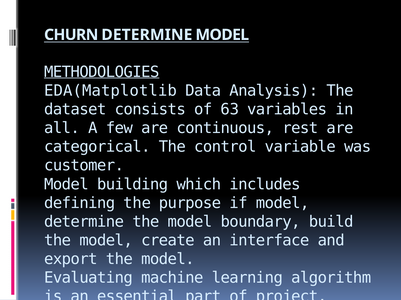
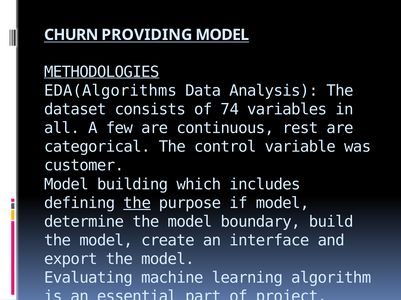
CHURN DETERMINE: DETERMINE -> PROVIDING
EDA(Matplotlib: EDA(Matplotlib -> EDA(Algorithms
63: 63 -> 74
the at (137, 203) underline: none -> present
